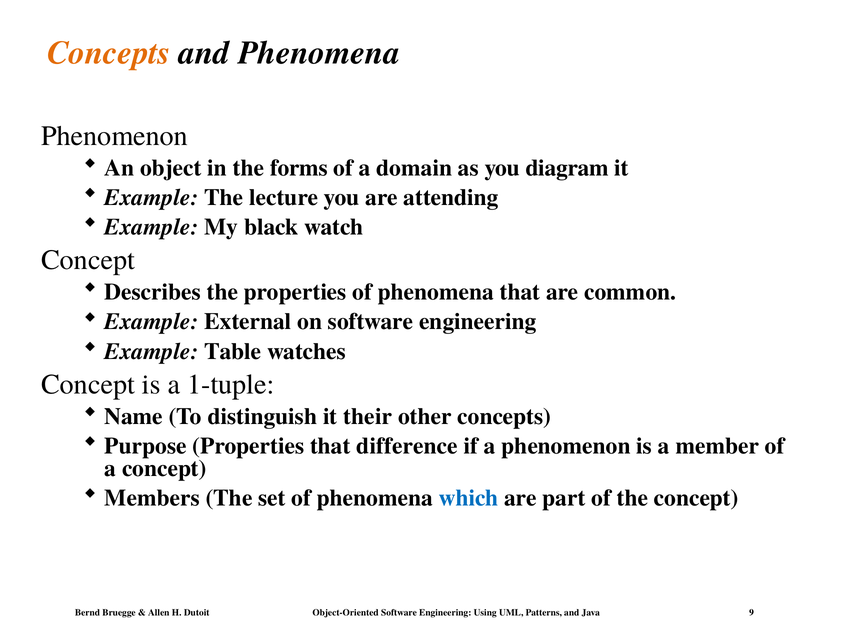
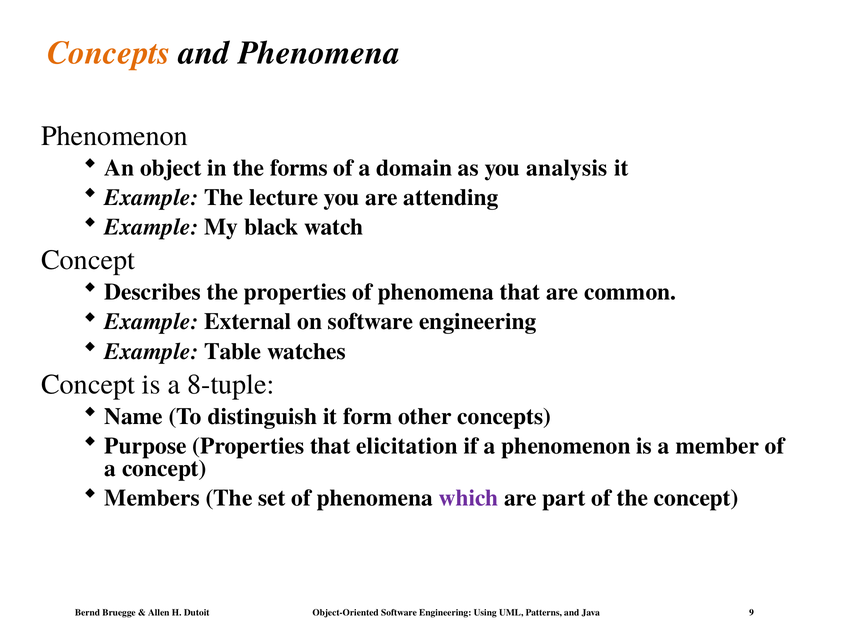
diagram: diagram -> analysis
1-tuple: 1-tuple -> 8-tuple
their: their -> form
difference: difference -> elicitation
which colour: blue -> purple
